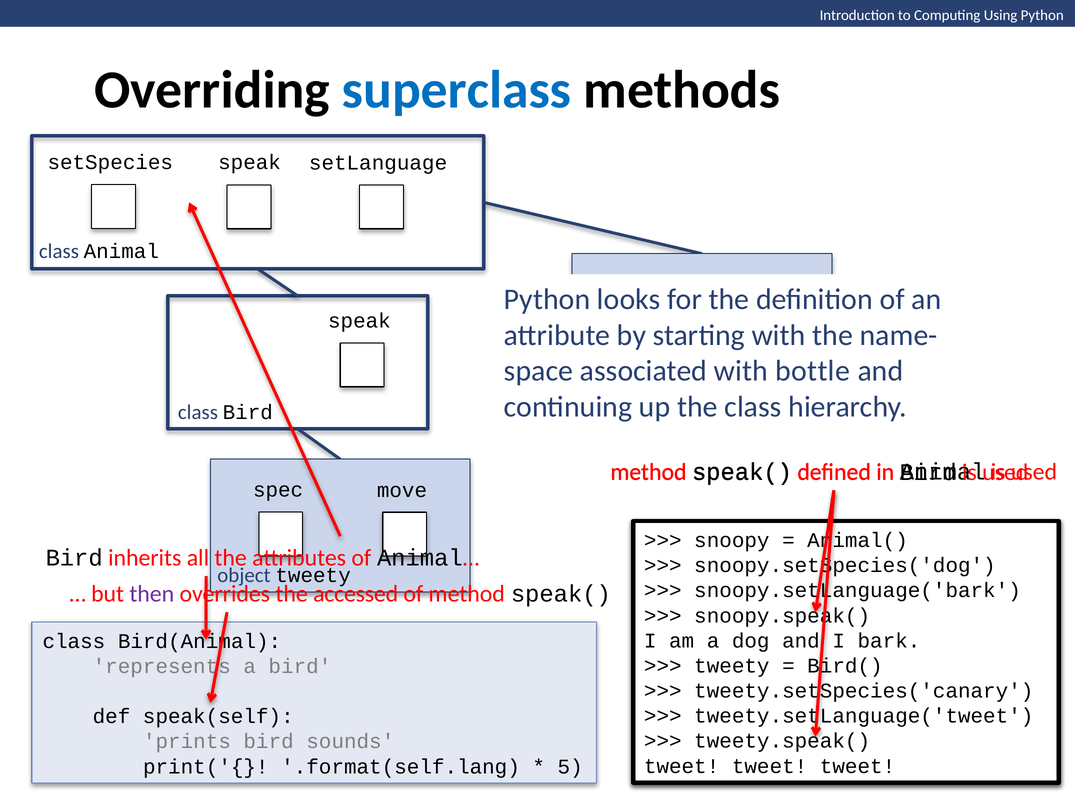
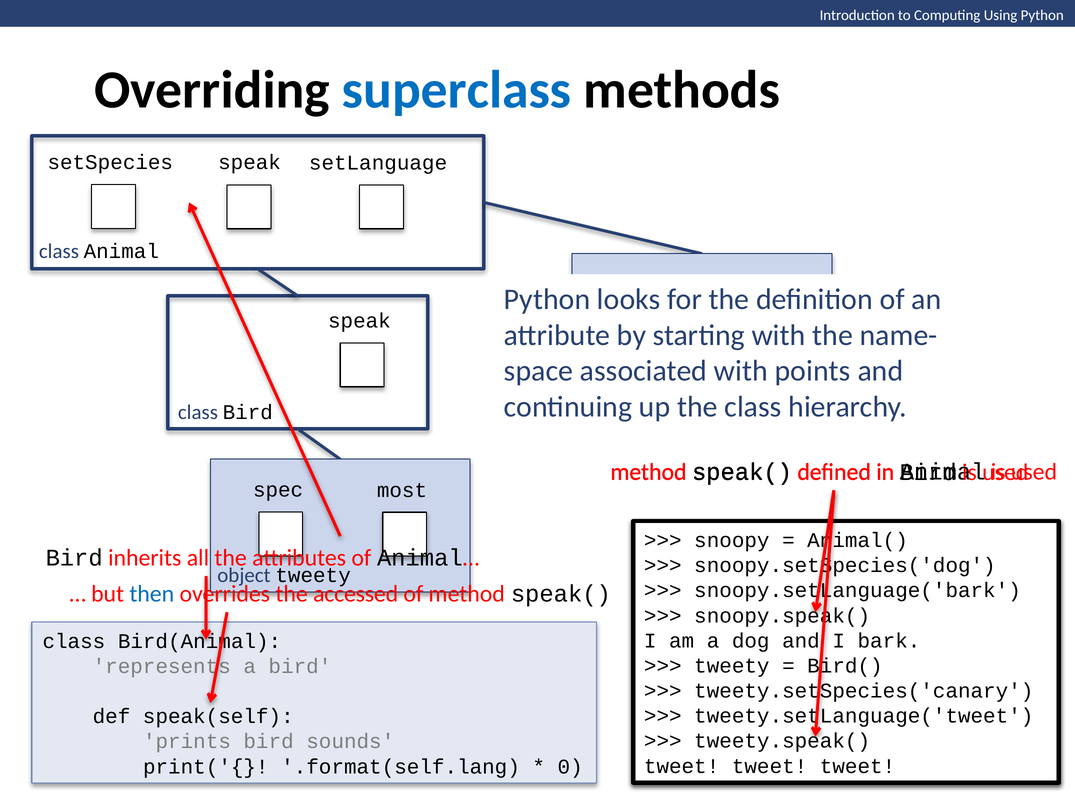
bottle: bottle -> points
move: move -> most
then colour: purple -> blue
5: 5 -> 0
